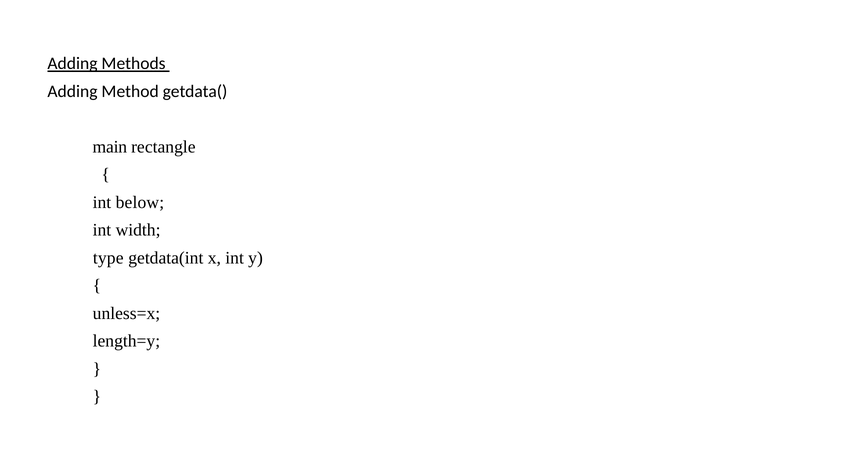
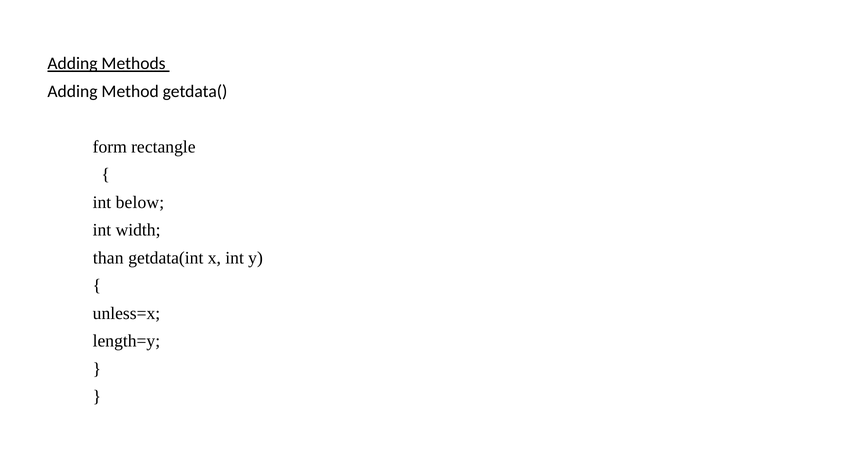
main: main -> form
type: type -> than
